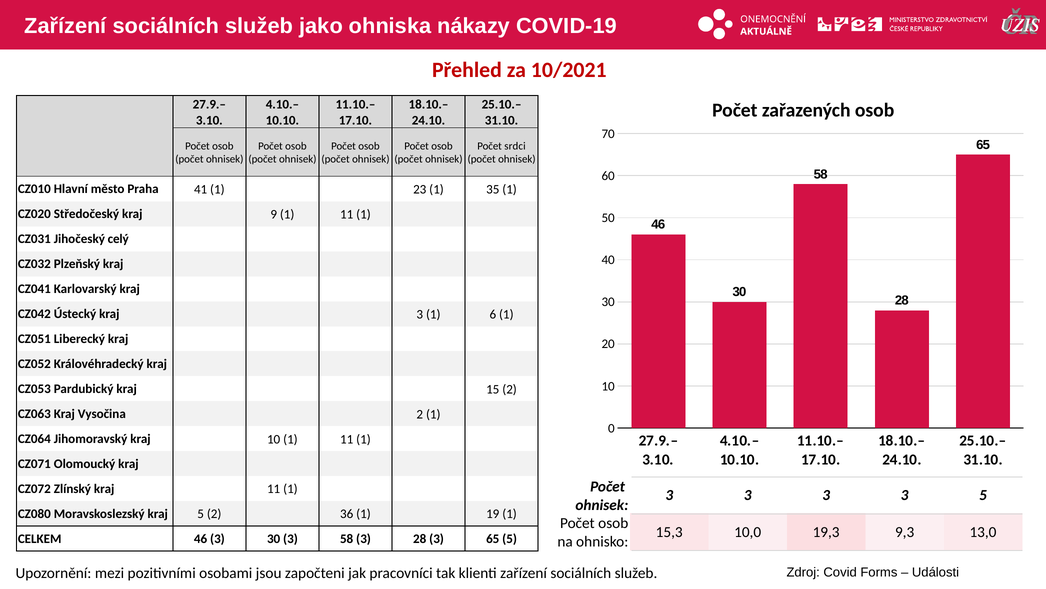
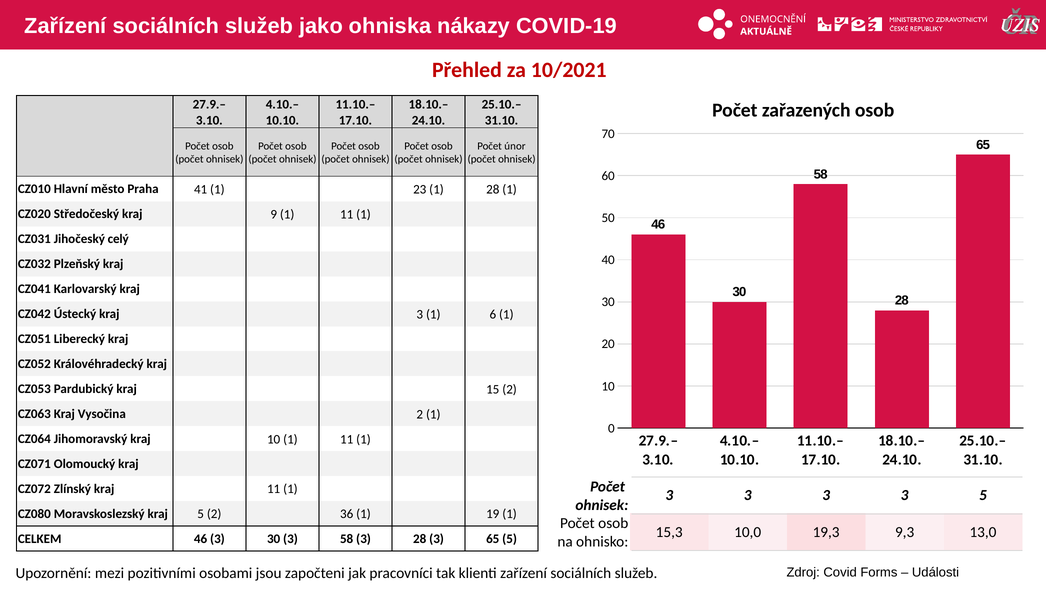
srdci: srdci -> únor
1 35: 35 -> 28
